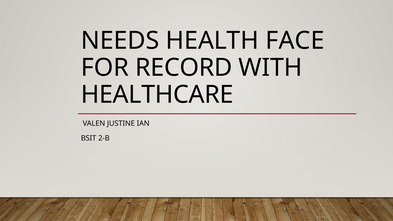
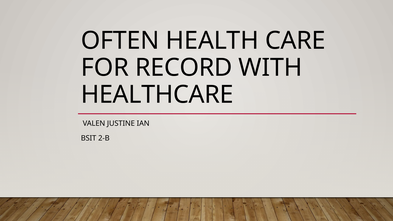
NEEDS: NEEDS -> OFTEN
FACE: FACE -> CARE
